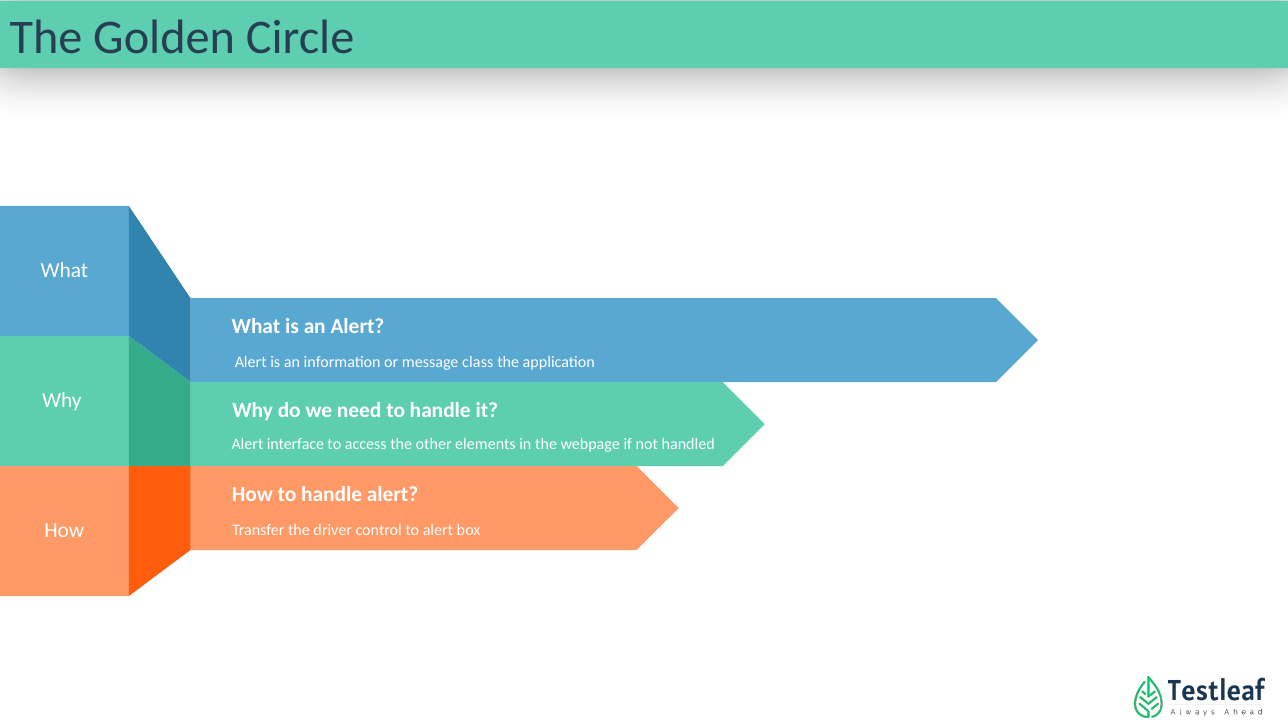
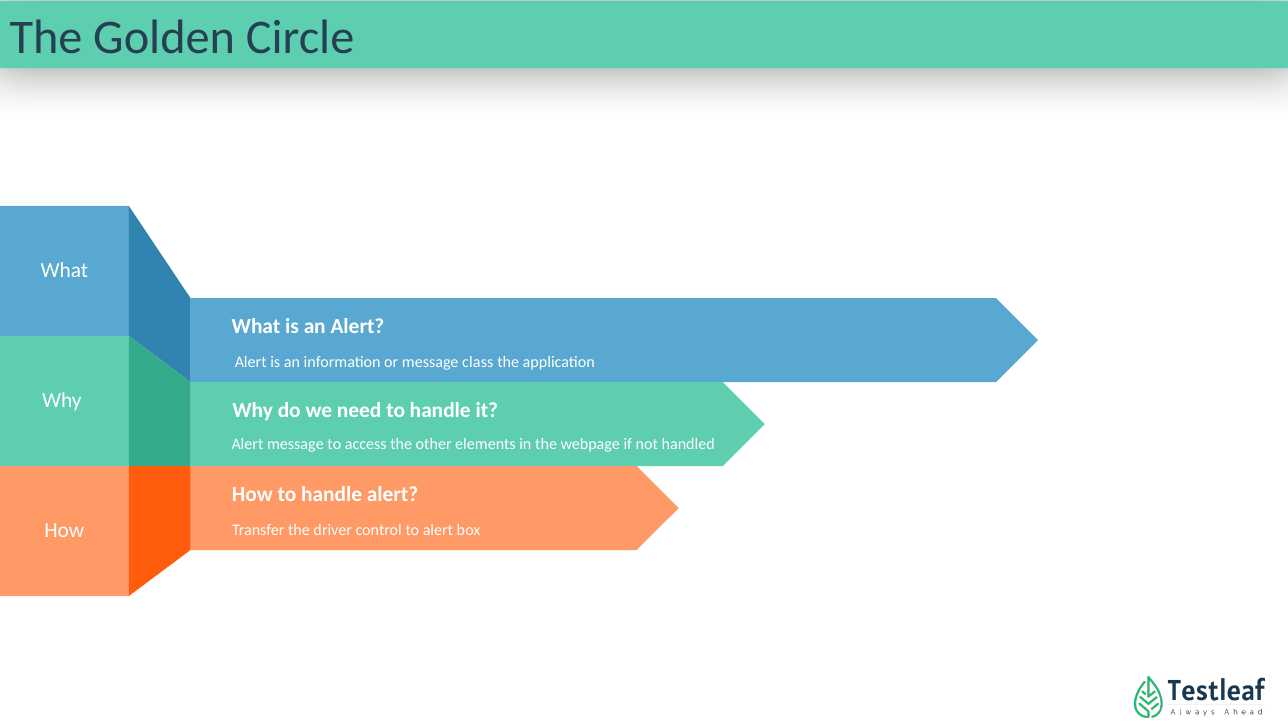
Alert interface: interface -> message
